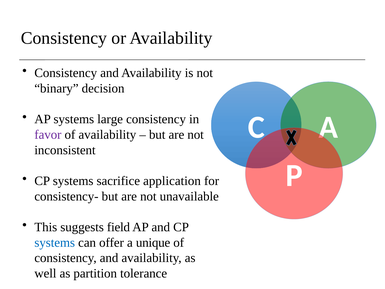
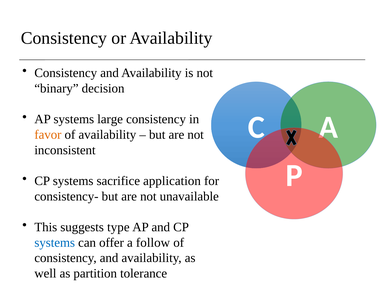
favor colour: purple -> orange
field: field -> type
unique: unique -> follow
